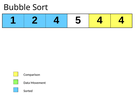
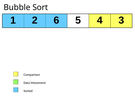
2 4: 4 -> 6
4 4: 4 -> 3
